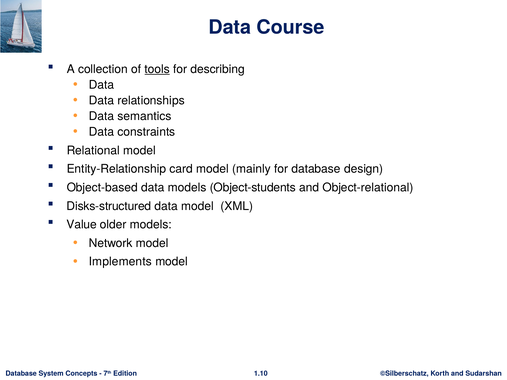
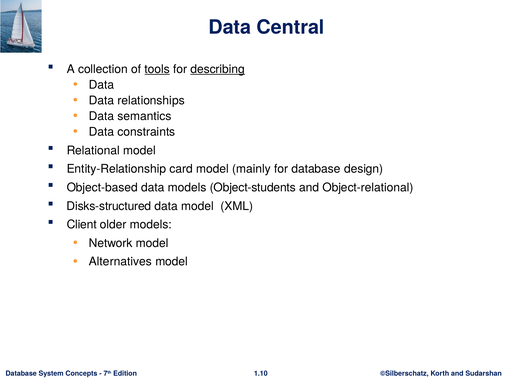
Course: Course -> Central
describing underline: none -> present
Value: Value -> Client
Implements: Implements -> Alternatives
